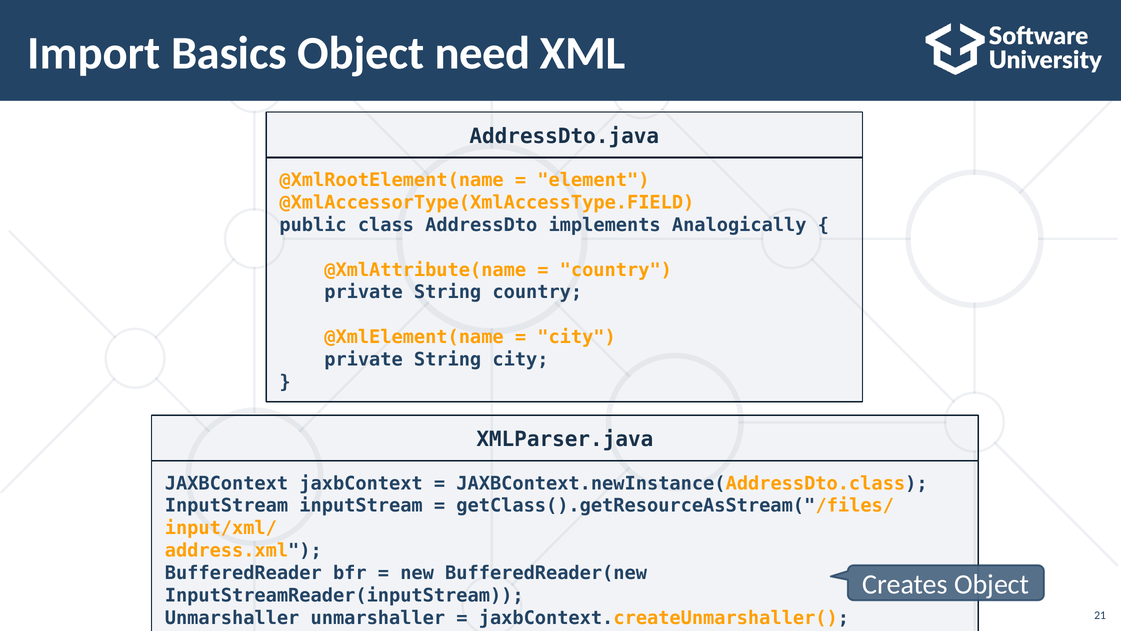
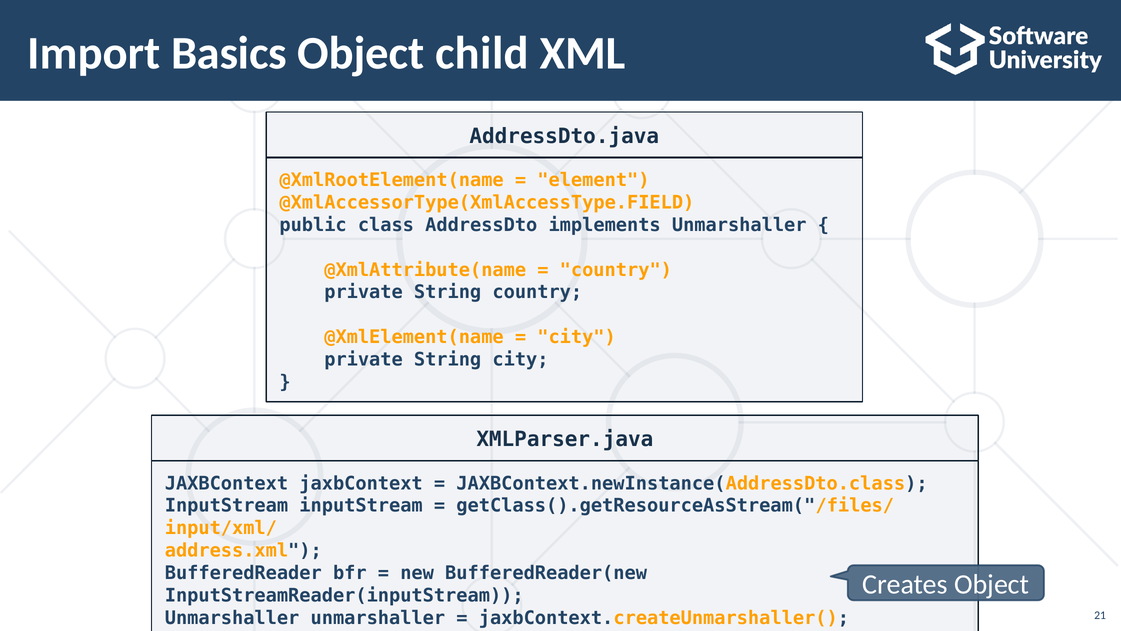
need: need -> child
implements Analogically: Analogically -> Unmarshaller
